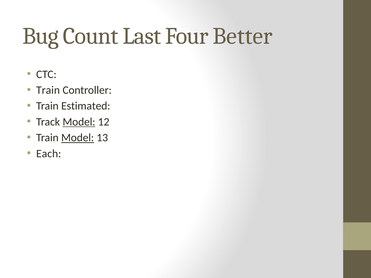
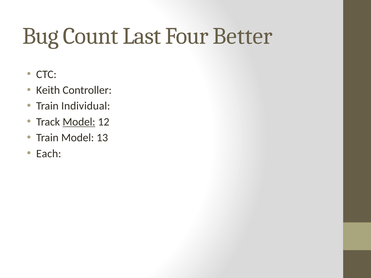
Train at (48, 90): Train -> Keith
Estimated: Estimated -> Individual
Model at (78, 138) underline: present -> none
